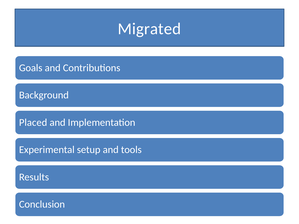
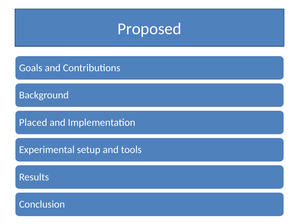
Migrated: Migrated -> Proposed
